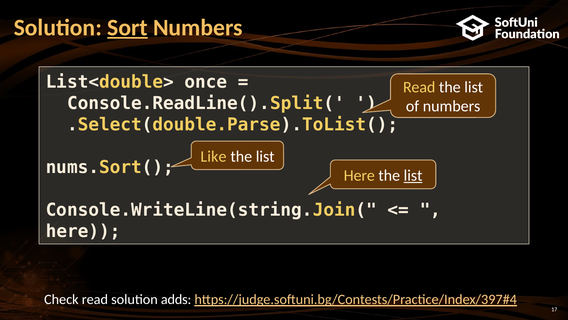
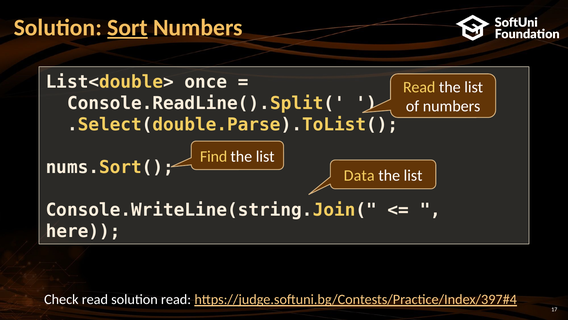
Like: Like -> Find
Here at (359, 175): Here -> Data
list at (413, 175) underline: present -> none
solution adds: adds -> read
